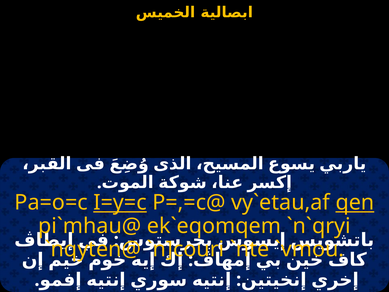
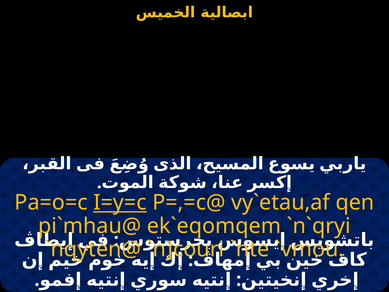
qen underline: present -> none
